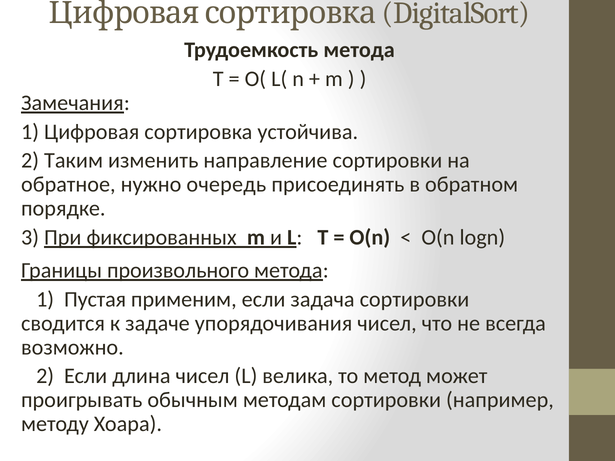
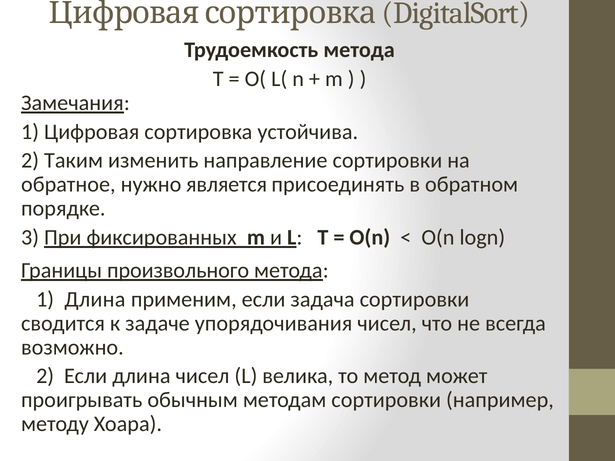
очередь: очередь -> является
1 Пустая: Пустая -> Длина
